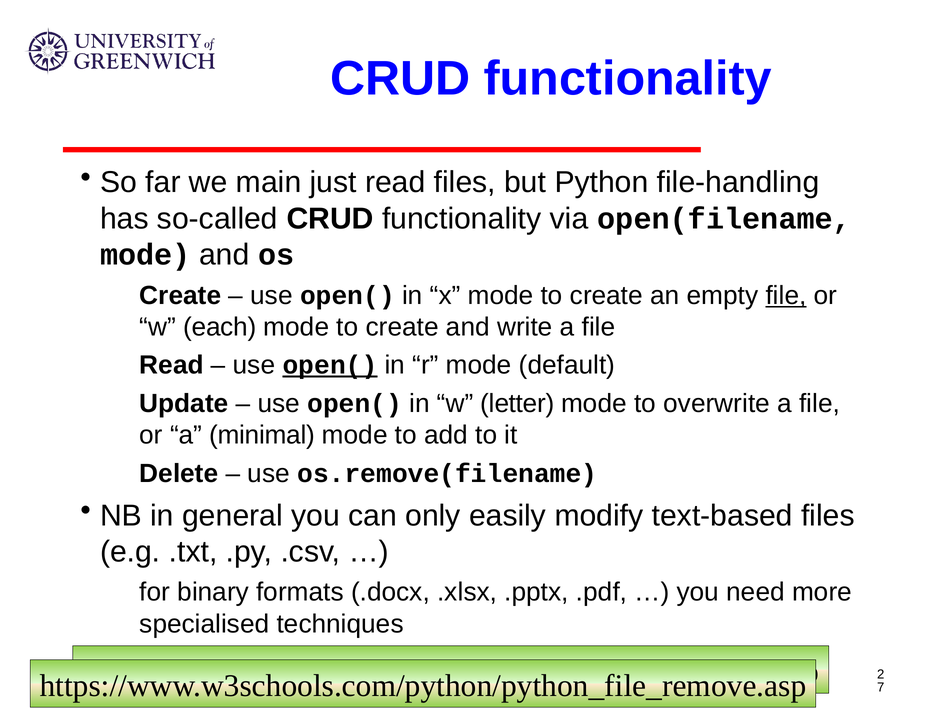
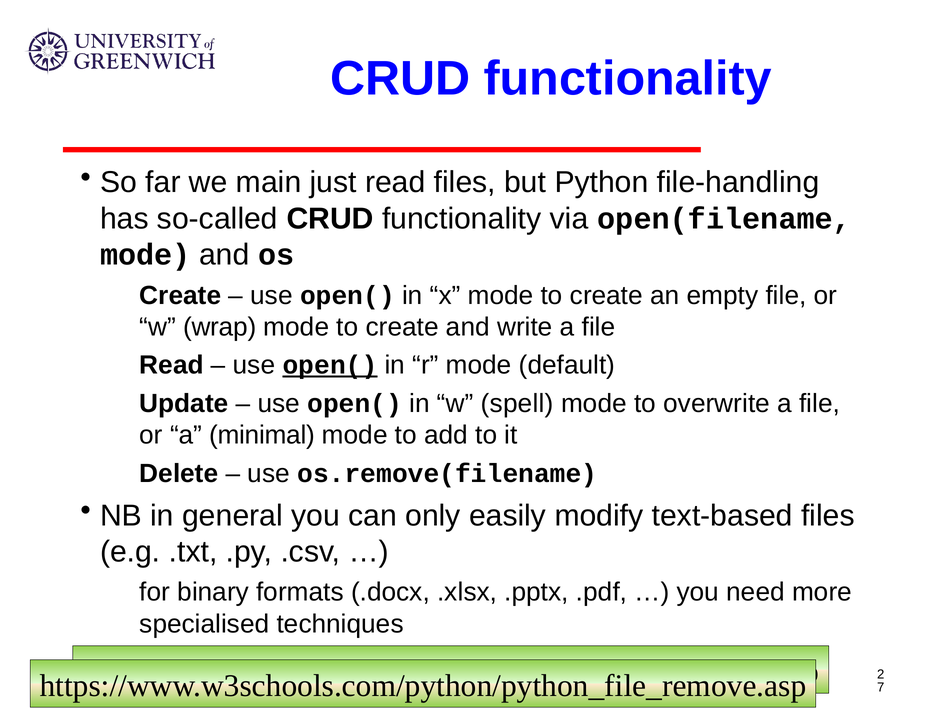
file at (786, 295) underline: present -> none
each: each -> wrap
letter: letter -> spell
